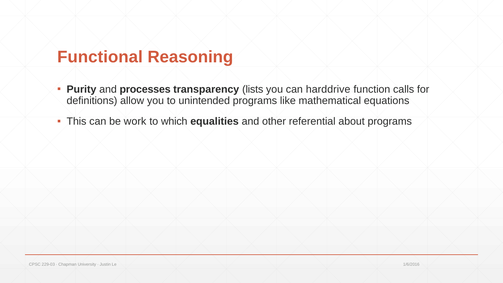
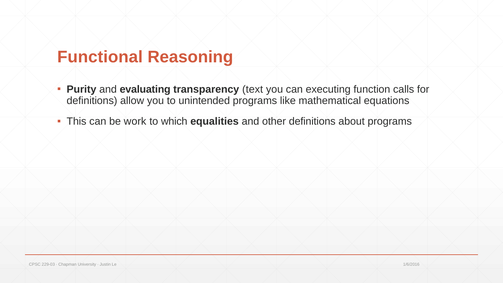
processes: processes -> evaluating
lists: lists -> text
harddrive: harddrive -> executing
other referential: referential -> definitions
